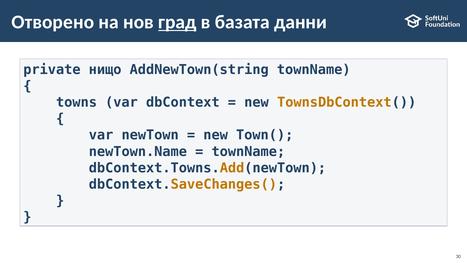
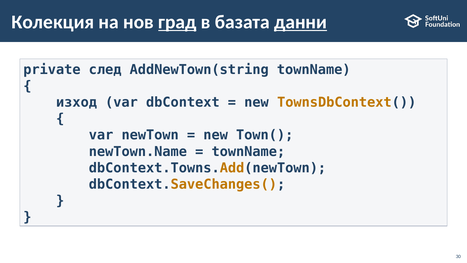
Отворено: Отворено -> Колекция
данни underline: none -> present
нищо: нищо -> след
towns: towns -> изход
